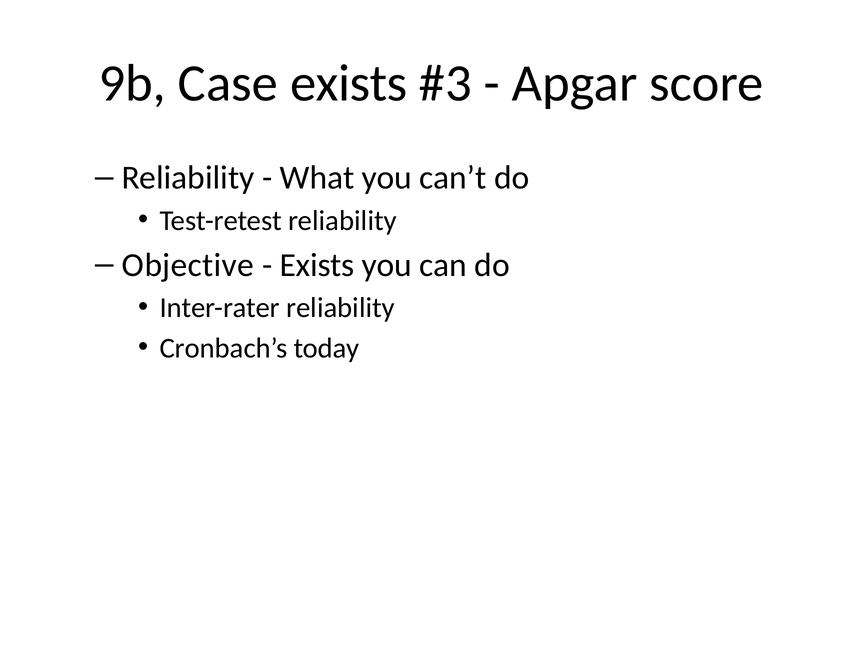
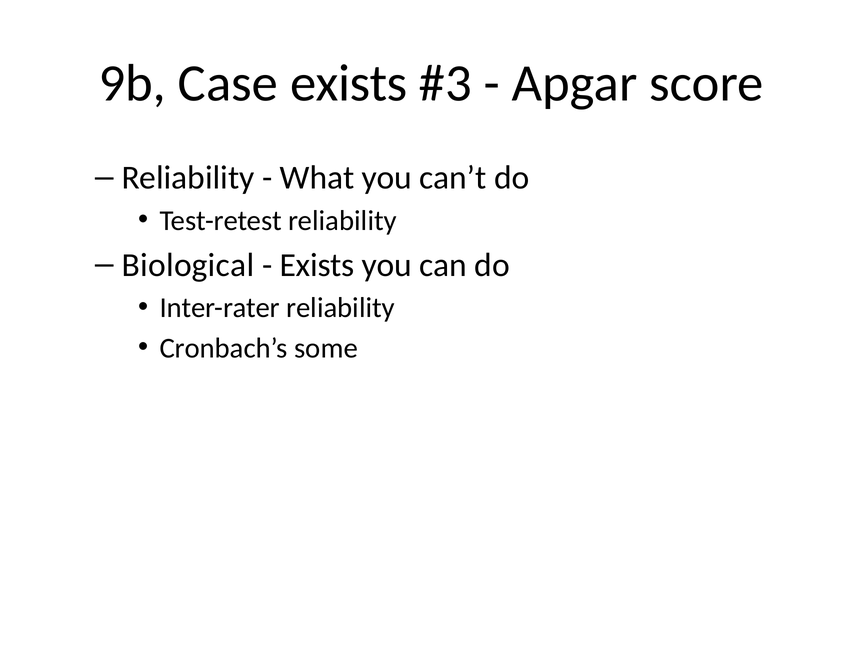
Objective: Objective -> Biological
today: today -> some
